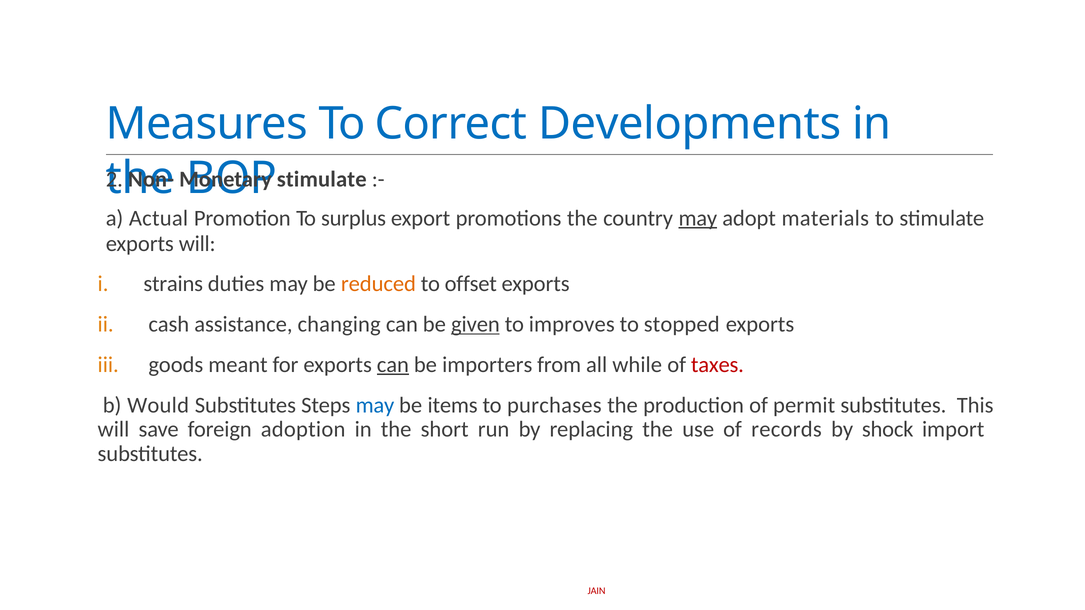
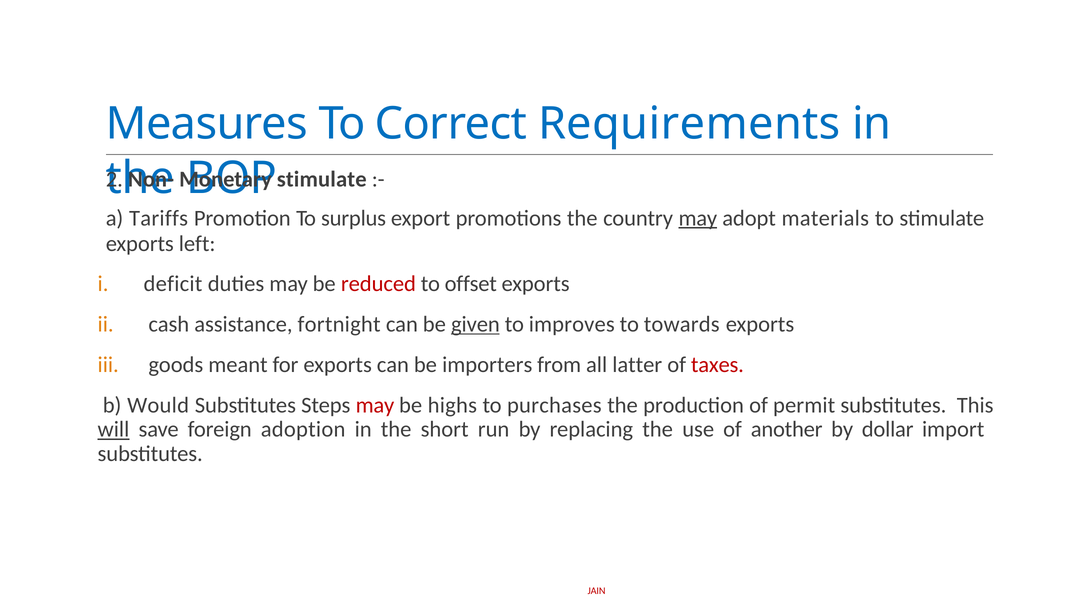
Developments: Developments -> Requirements
Actual: Actual -> Tariffs
exports will: will -> left
strains: strains -> deficit
reduced colour: orange -> red
changing: changing -> fortnight
stopped: stopped -> towards
can at (393, 365) underline: present -> none
while: while -> latter
may at (375, 405) colour: blue -> red
items: items -> highs
will at (113, 430) underline: none -> present
records: records -> another
shock: shock -> dollar
